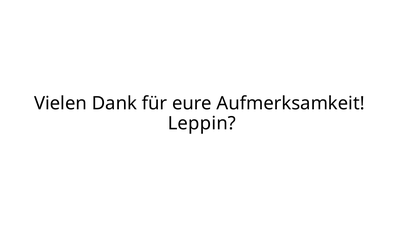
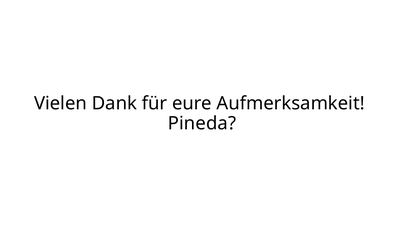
Leppin: Leppin -> Pineda
